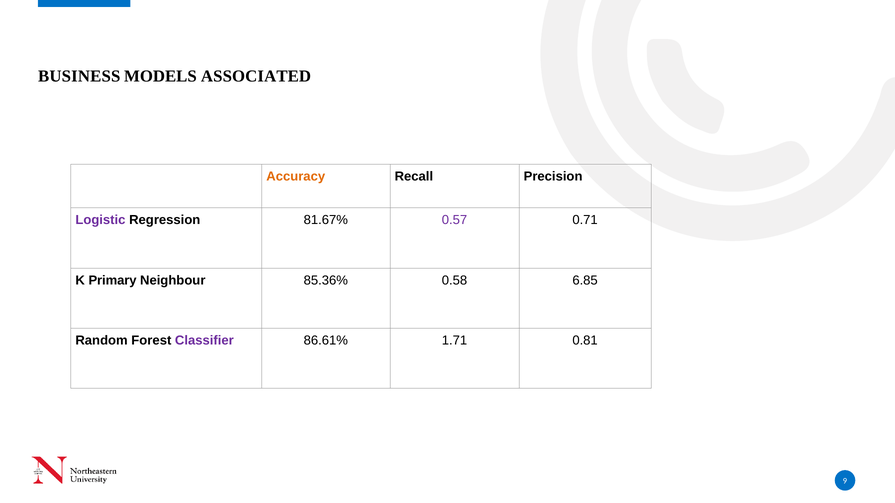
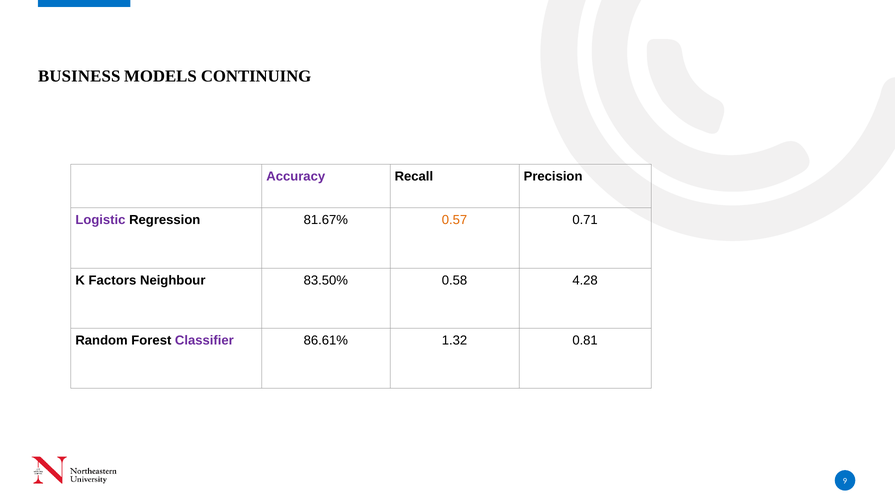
ASSOCIATED: ASSOCIATED -> CONTINUING
Accuracy colour: orange -> purple
0.57 colour: purple -> orange
Primary: Primary -> Factors
85.36%: 85.36% -> 83.50%
6.85: 6.85 -> 4.28
1.71: 1.71 -> 1.32
